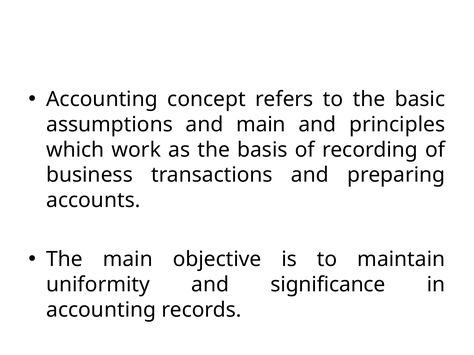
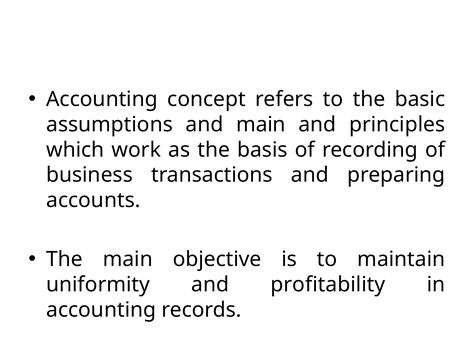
significance: significance -> profitability
